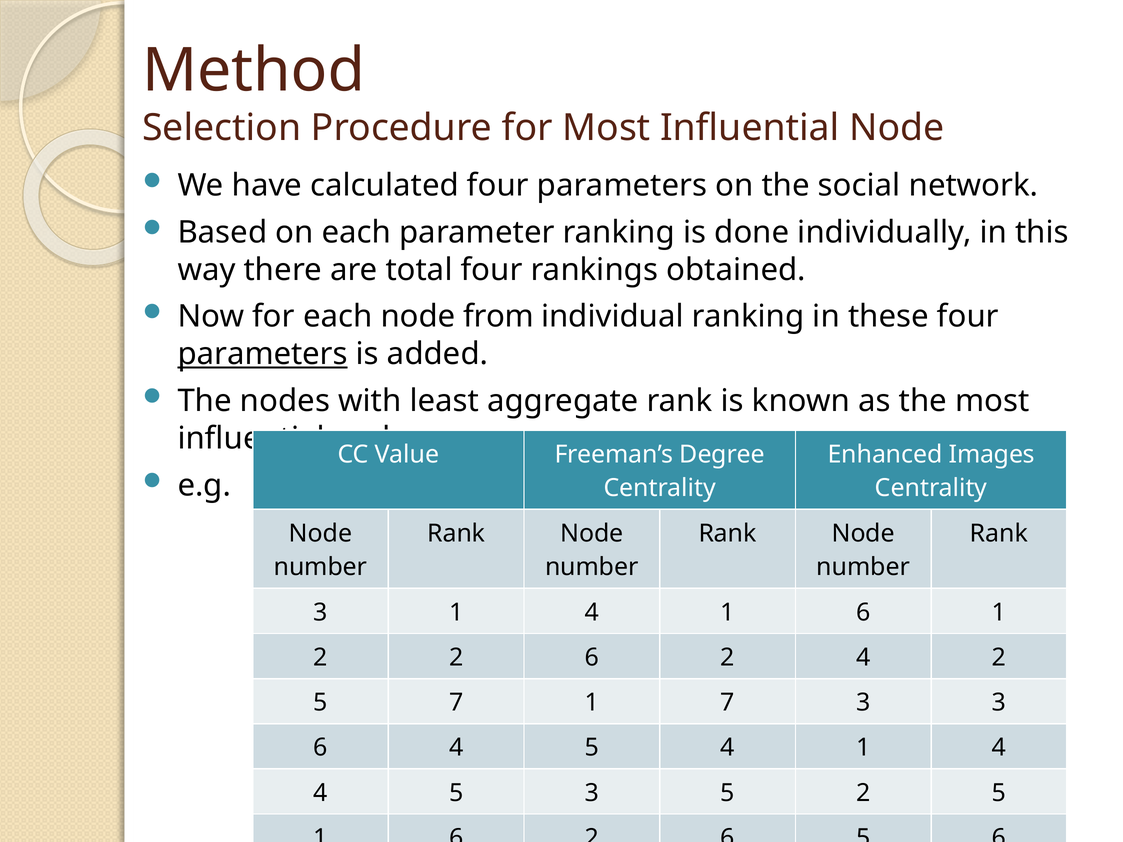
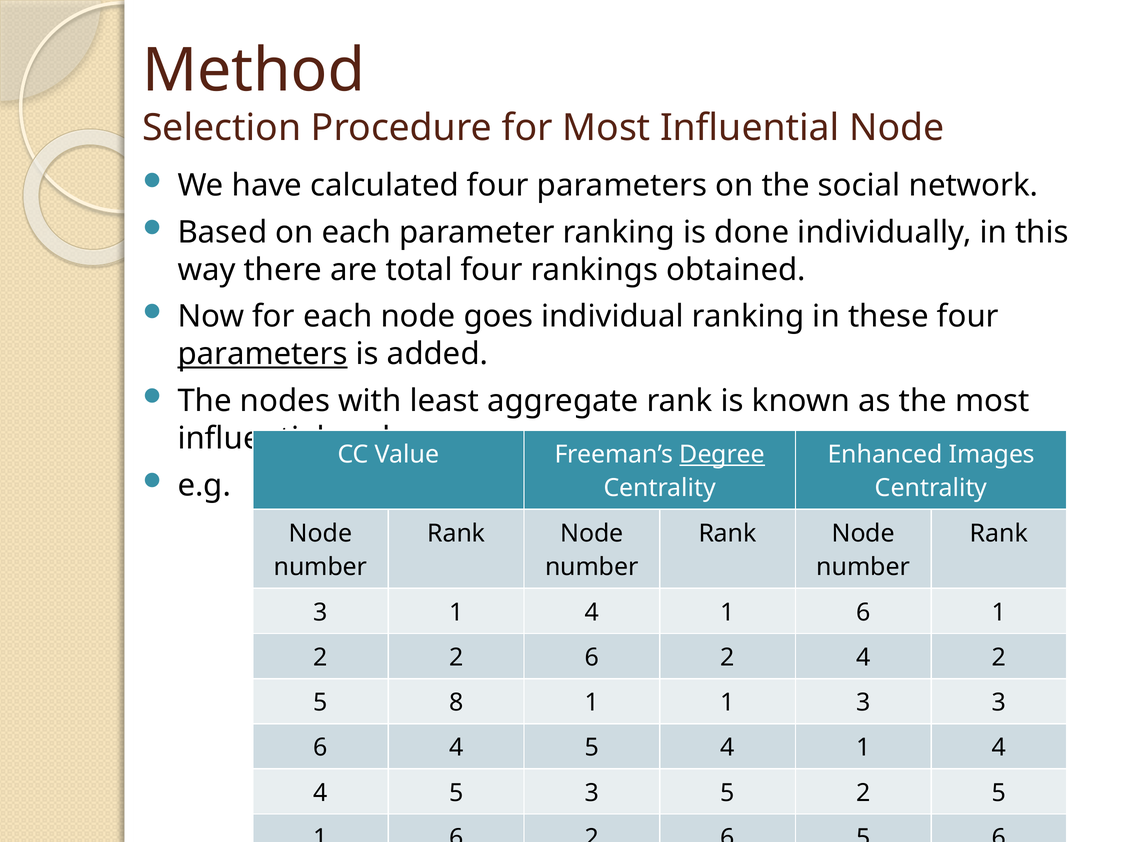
from: from -> goes
Degree underline: none -> present
5 7: 7 -> 8
1 7: 7 -> 1
